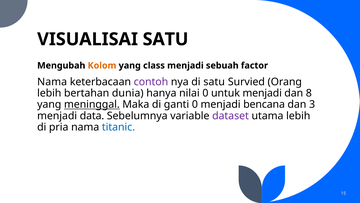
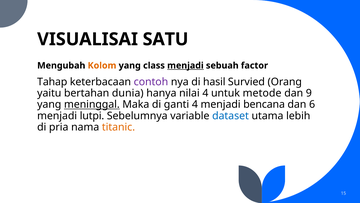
menjadi at (185, 65) underline: none -> present
Nama at (52, 82): Nama -> Tahap
di satu: satu -> hasil
lebih at (49, 93): lebih -> yaitu
nilai 0: 0 -> 4
untuk menjadi: menjadi -> metode
8: 8 -> 9
ganti 0: 0 -> 4
3: 3 -> 6
data: data -> lutpi
dataset colour: purple -> blue
titanic colour: blue -> orange
